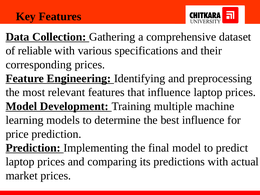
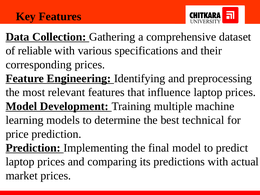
best influence: influence -> technical
